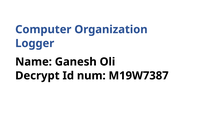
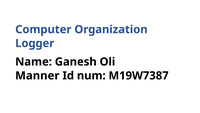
Decrypt: Decrypt -> Manner
